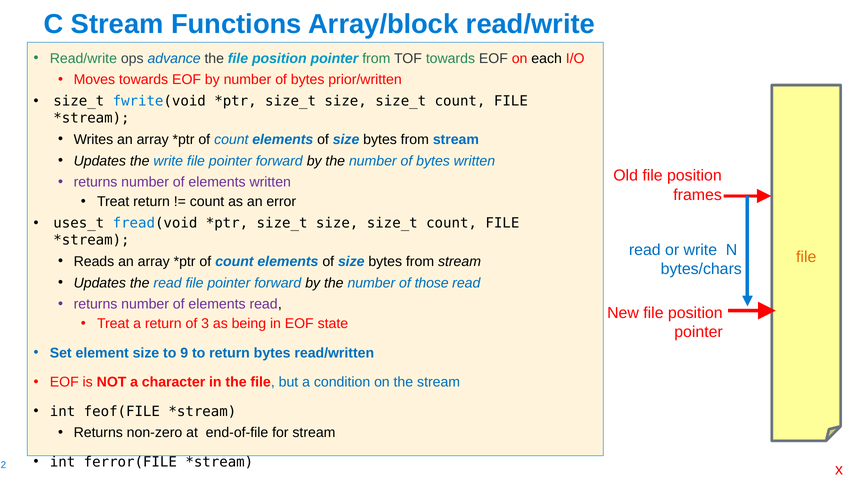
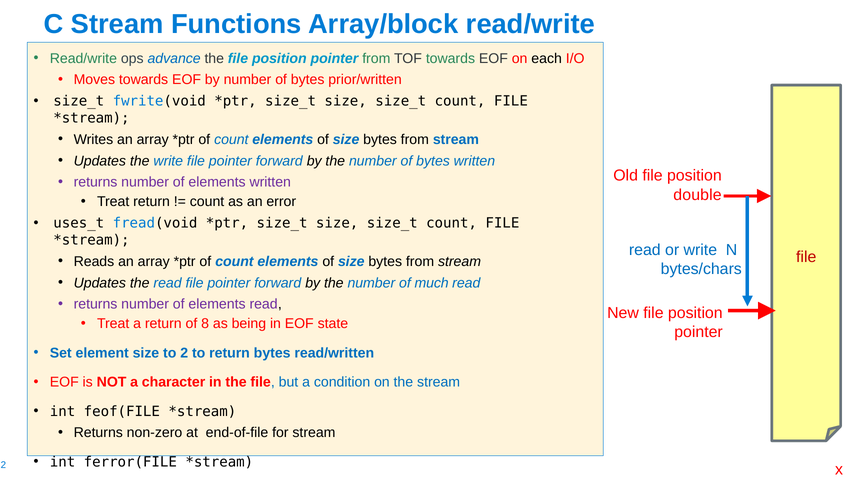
frames: frames -> double
file at (806, 256) colour: orange -> red
those: those -> much
3: 3 -> 8
9: 9 -> 2
